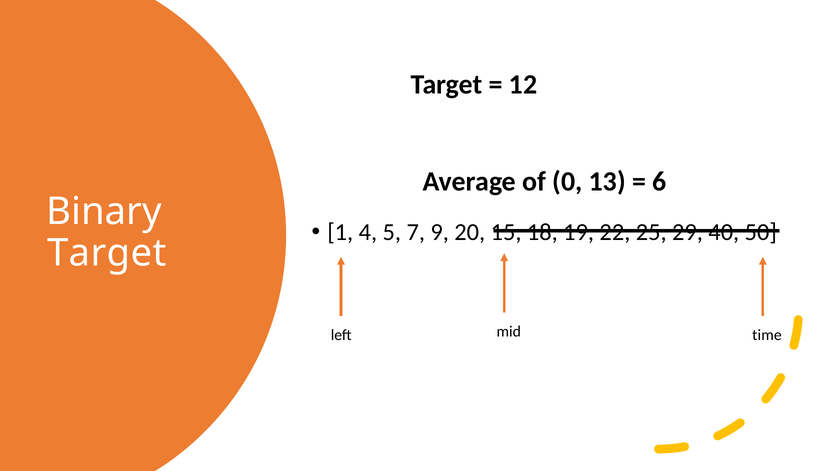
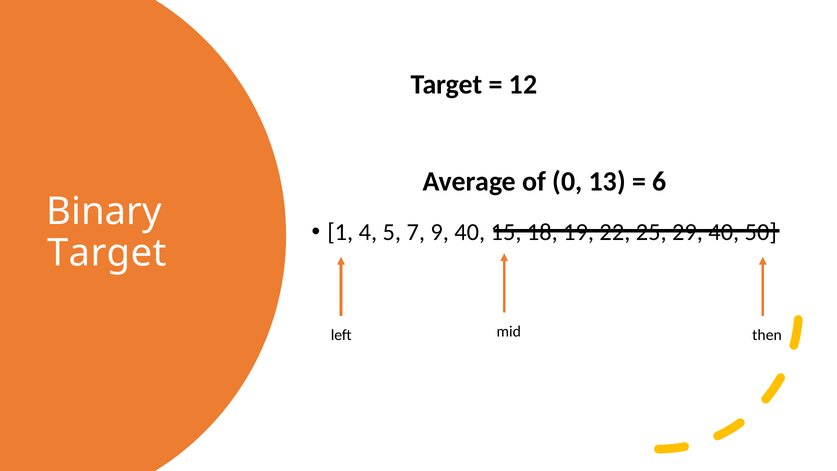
9 20: 20 -> 40
time: time -> then
